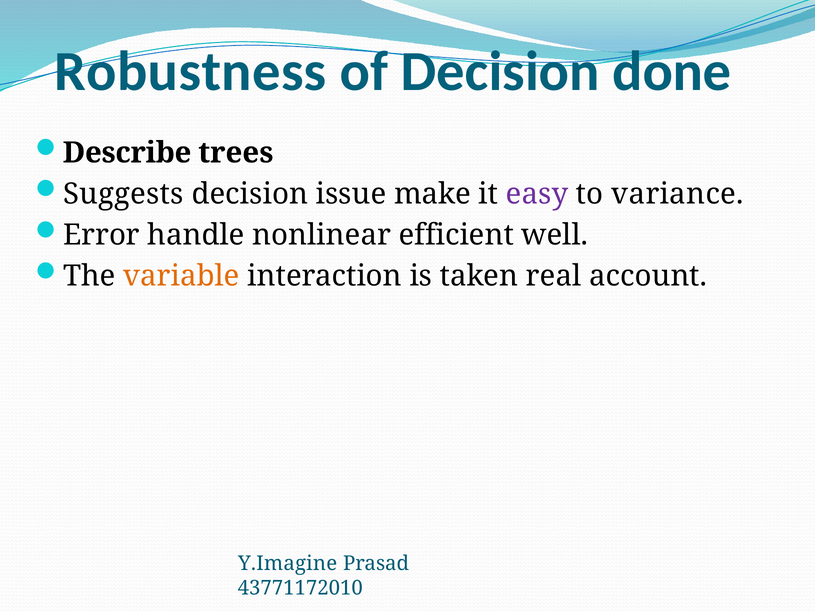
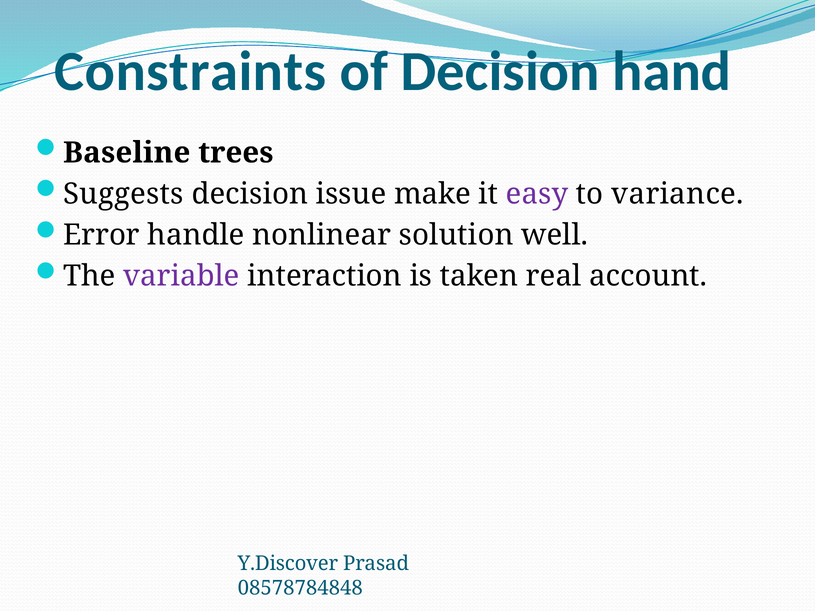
Robustness: Robustness -> Constraints
done: done -> hand
Describe: Describe -> Baseline
efficient: efficient -> solution
variable colour: orange -> purple
Y.Imagine: Y.Imagine -> Y.Discover
43771172010: 43771172010 -> 08578784848
